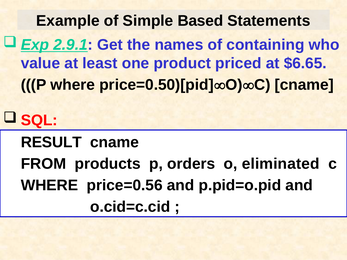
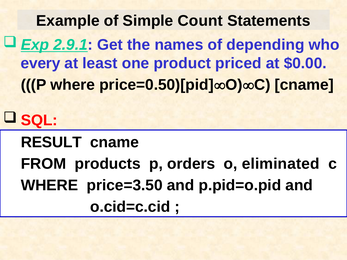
Based: Based -> Count
containing: containing -> depending
value: value -> every
$6.65: $6.65 -> $0.00
price=0.56: price=0.56 -> price=3.50
